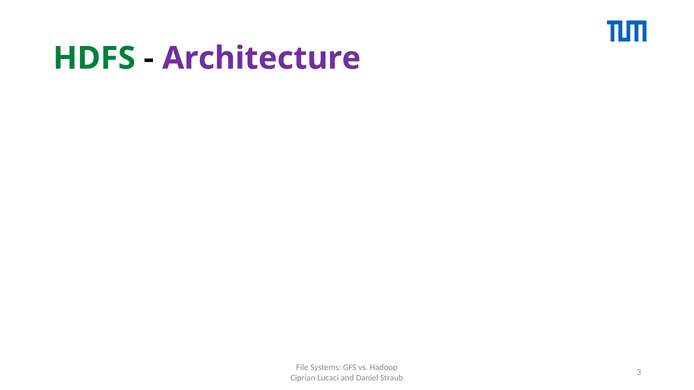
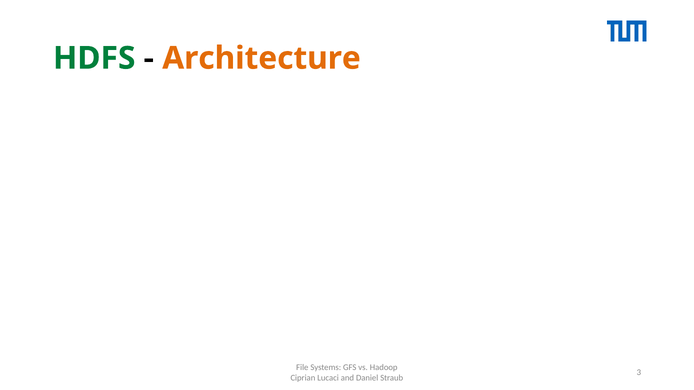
Architecture colour: purple -> orange
